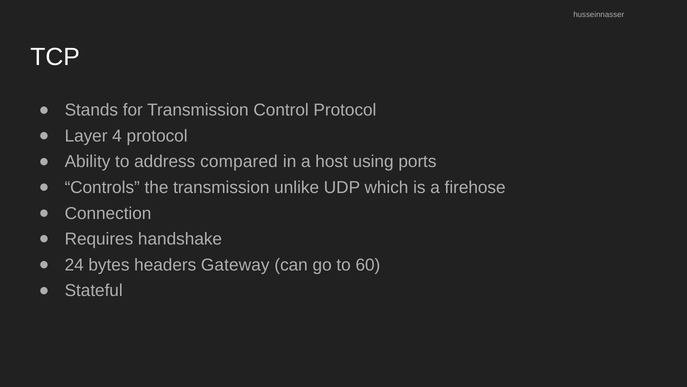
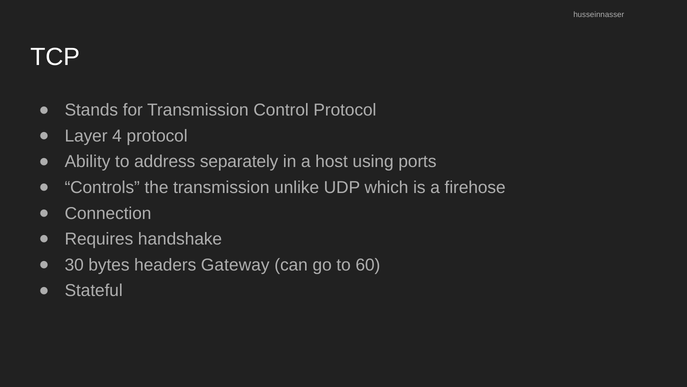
compared: compared -> separately
24: 24 -> 30
